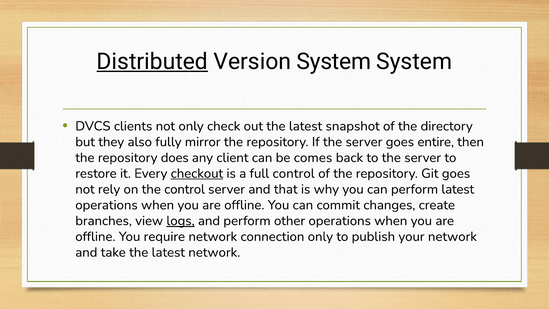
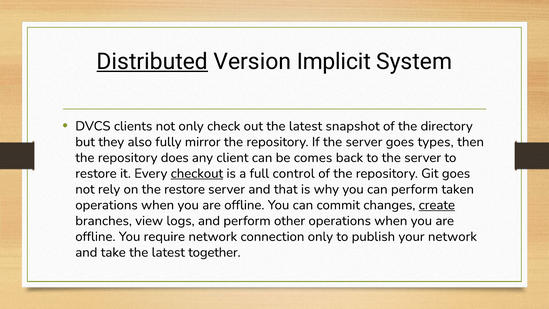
Version System: System -> Implicit
entire: entire -> types
the control: control -> restore
perform latest: latest -> taken
create underline: none -> present
logs underline: present -> none
latest network: network -> together
